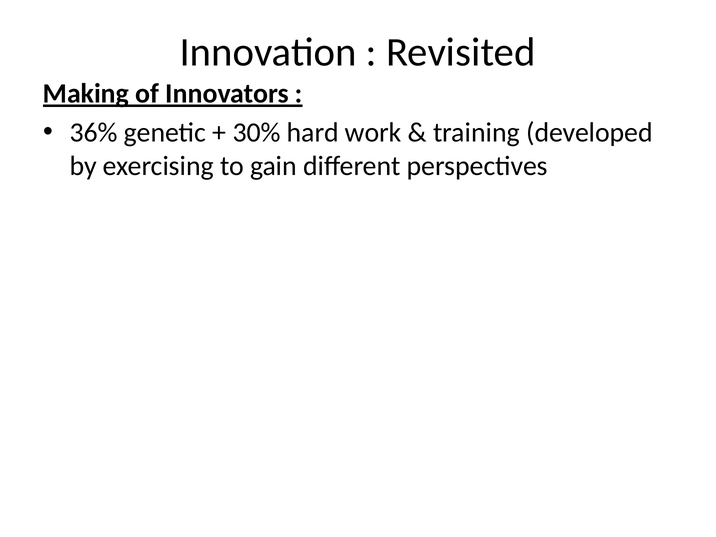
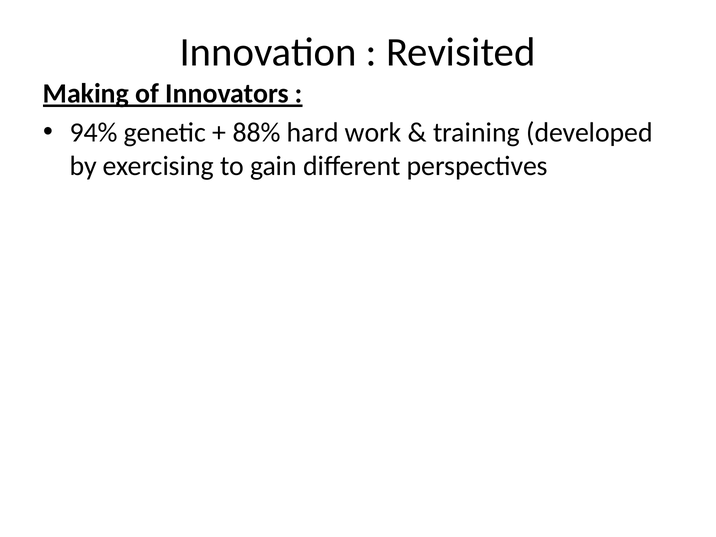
36%: 36% -> 94%
30%: 30% -> 88%
